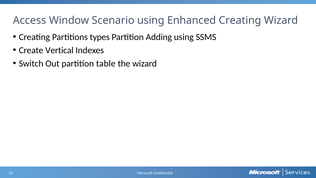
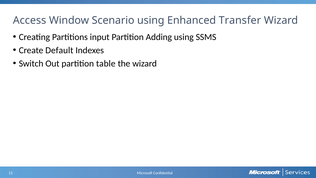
Enhanced Creating: Creating -> Transfer
types: types -> input
Vertical: Vertical -> Default
